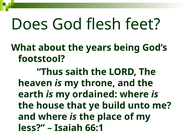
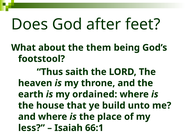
flesh: flesh -> after
years: years -> them
